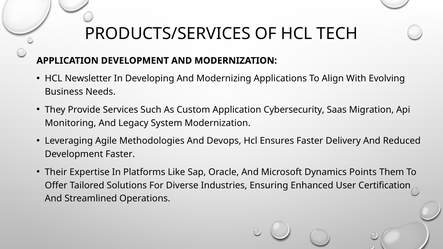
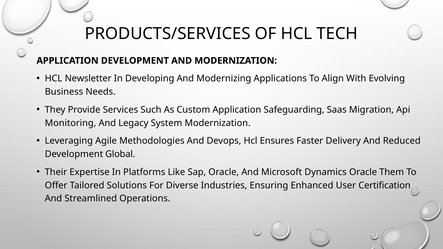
Cybersecurity: Cybersecurity -> Safeguarding
Development Faster: Faster -> Global
Dynamics Points: Points -> Oracle
